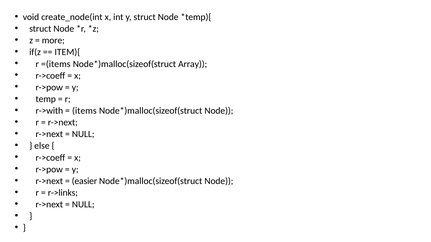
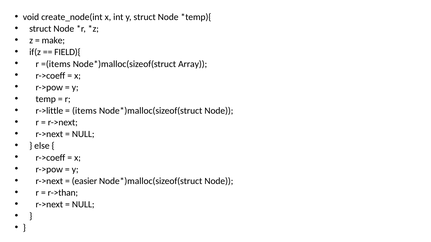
more: more -> make
ITEM){: ITEM){ -> FIELD){
r->with: r->with -> r->little
r->links: r->links -> r->than
